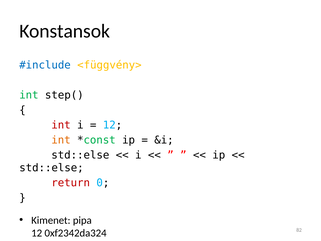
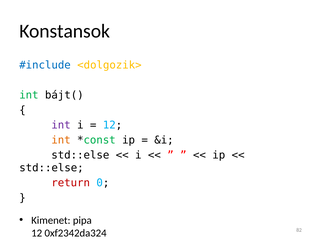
<függvény>: <függvény> -> <dolgozik>
step(: step( -> bájt(
int at (61, 125) colour: red -> purple
